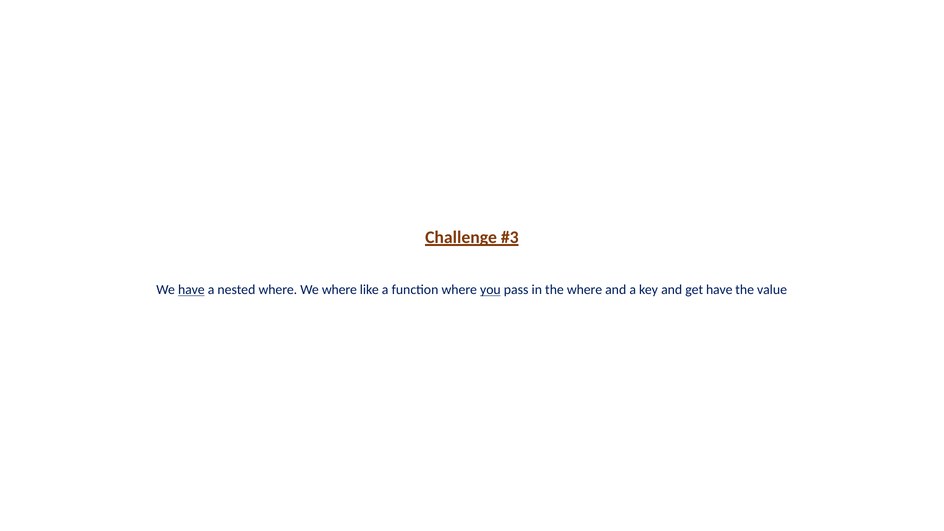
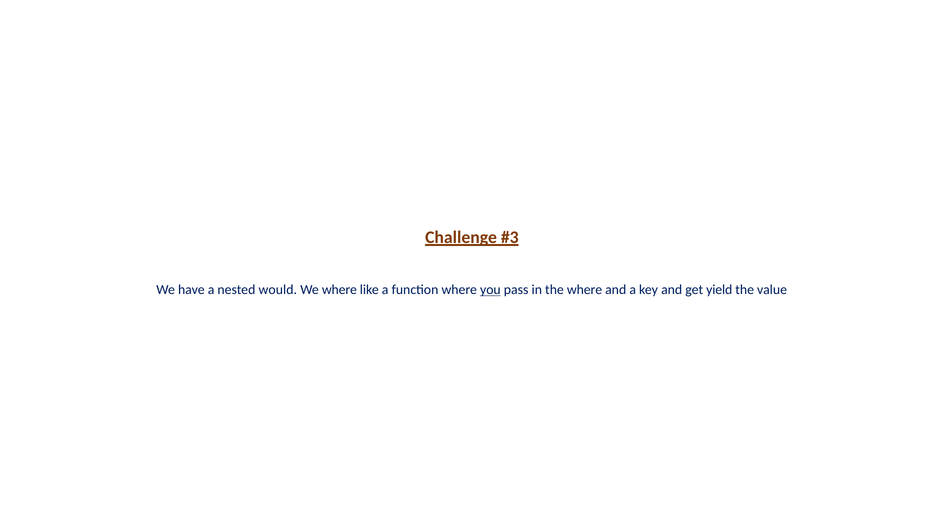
have at (191, 290) underline: present -> none
nested where: where -> would
get have: have -> yield
